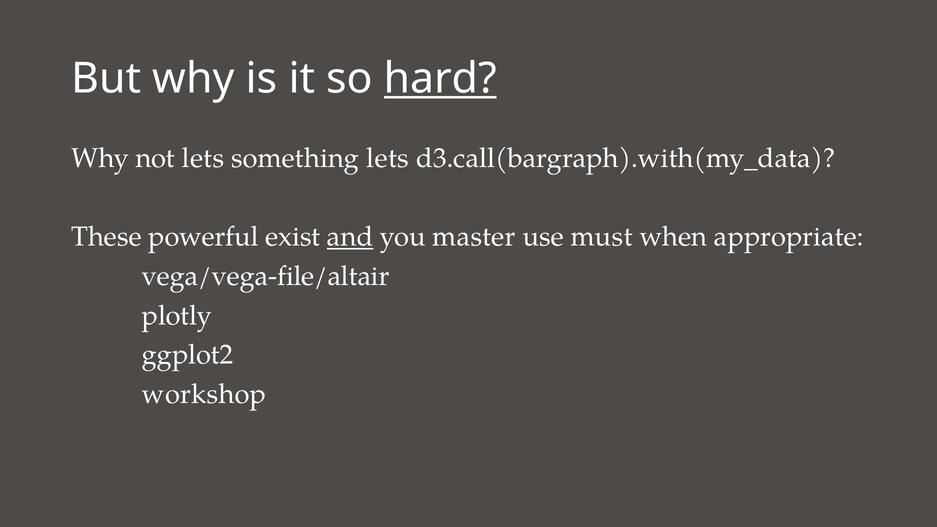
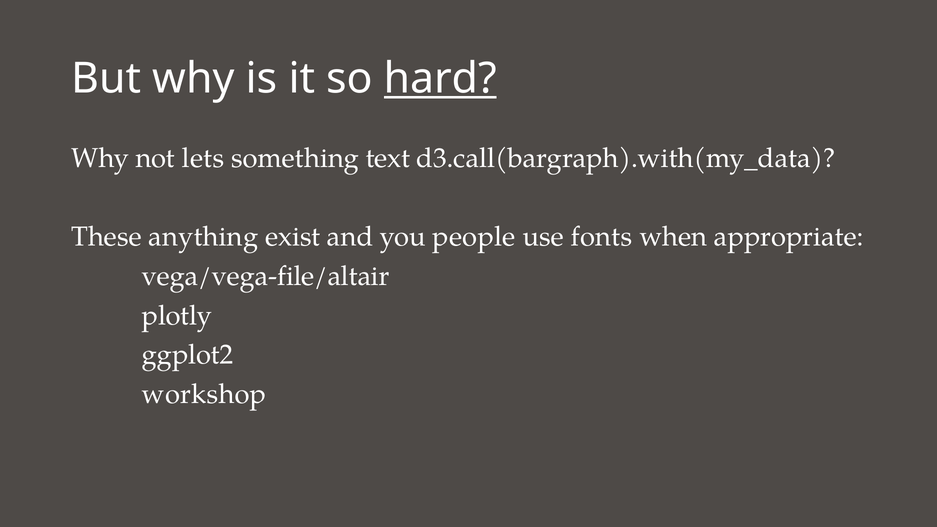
something lets: lets -> text
powerful: powerful -> anything
and underline: present -> none
master: master -> people
must: must -> fonts
